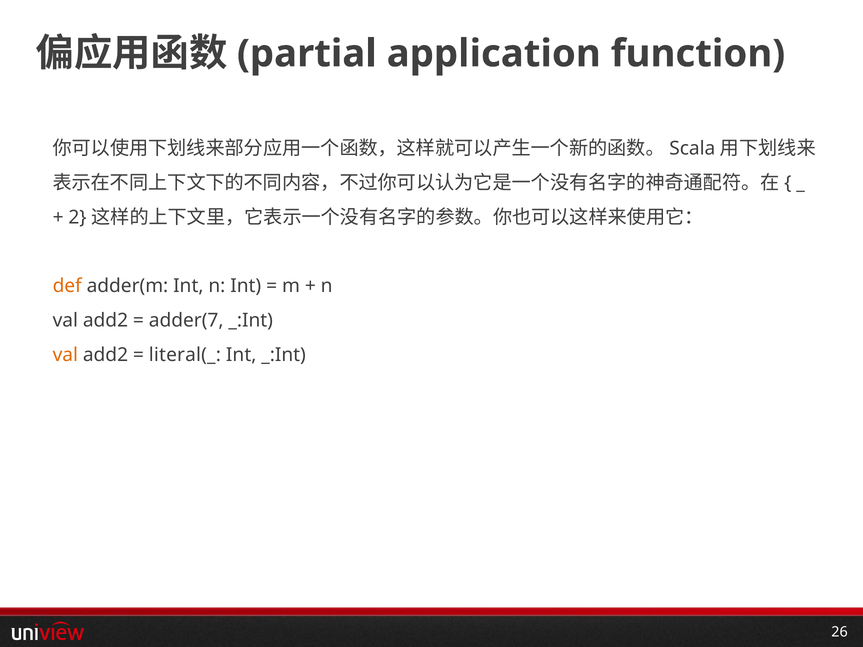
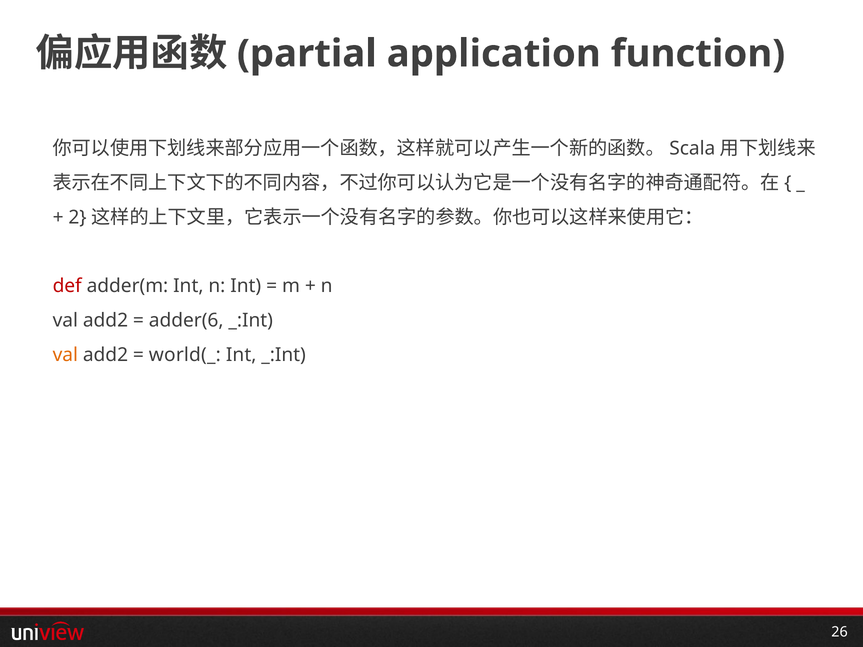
def colour: orange -> red
adder(7: adder(7 -> adder(6
literal(_: literal(_ -> world(_
